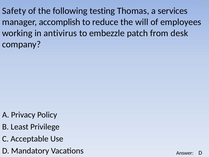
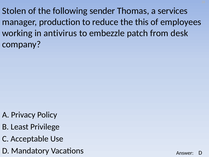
Safety: Safety -> Stolen
testing: testing -> sender
accomplish: accomplish -> production
will: will -> this
